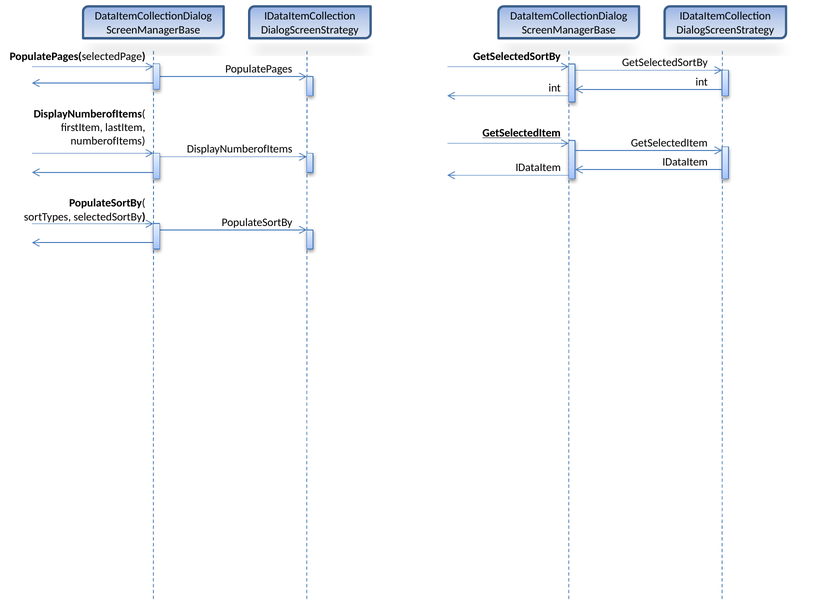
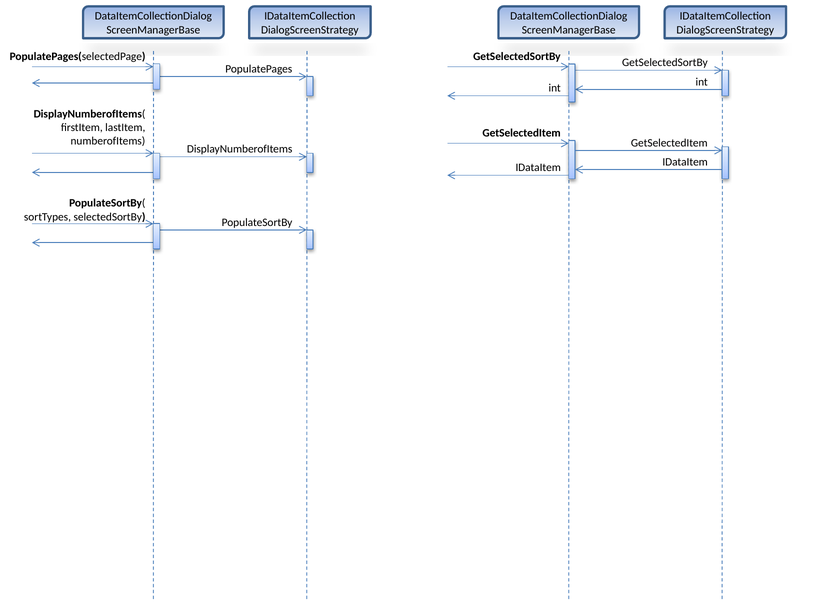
GetSelectedItem at (522, 133) underline: present -> none
